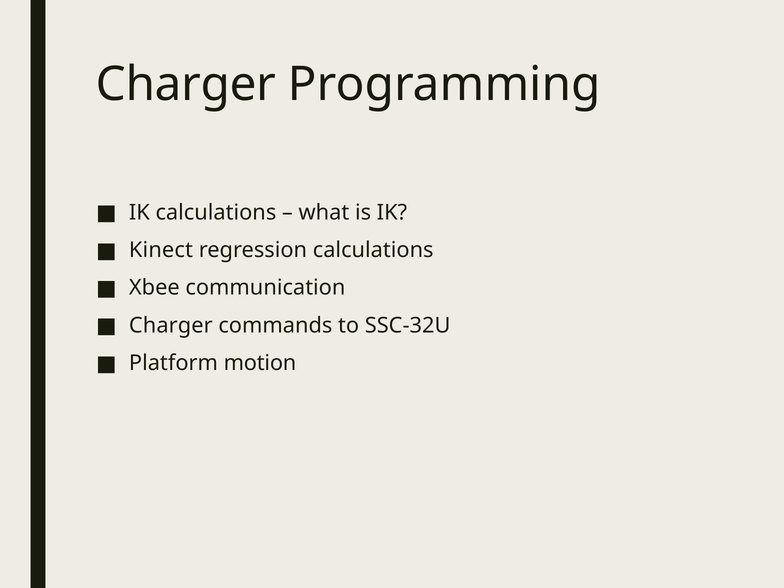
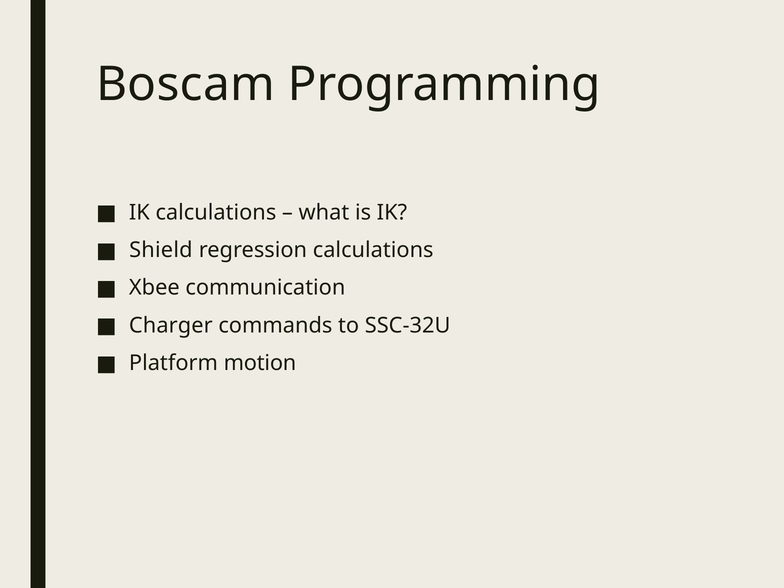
Charger at (186, 85): Charger -> Boscam
Kinect: Kinect -> Shield
